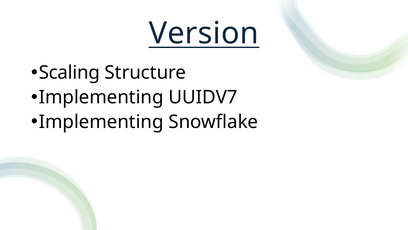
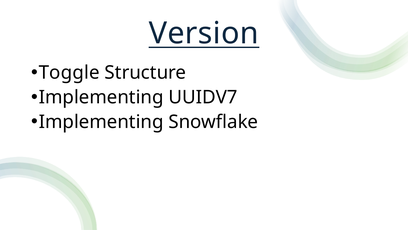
Scaling: Scaling -> Toggle
